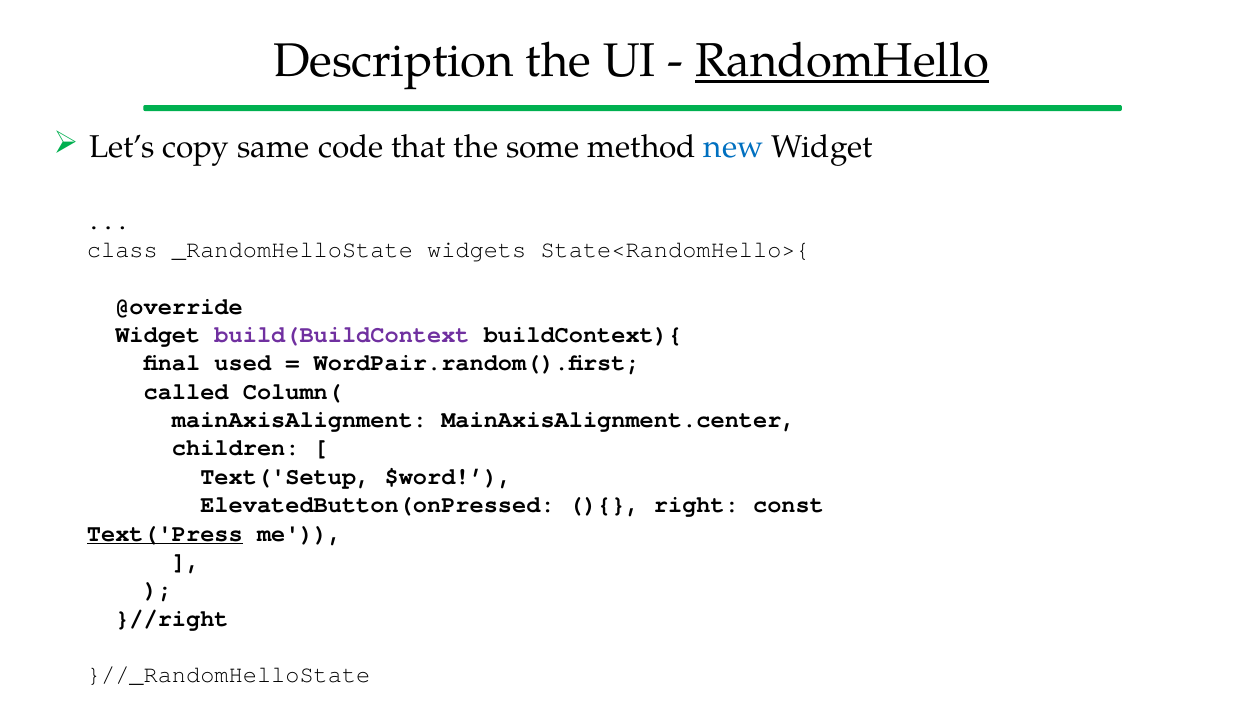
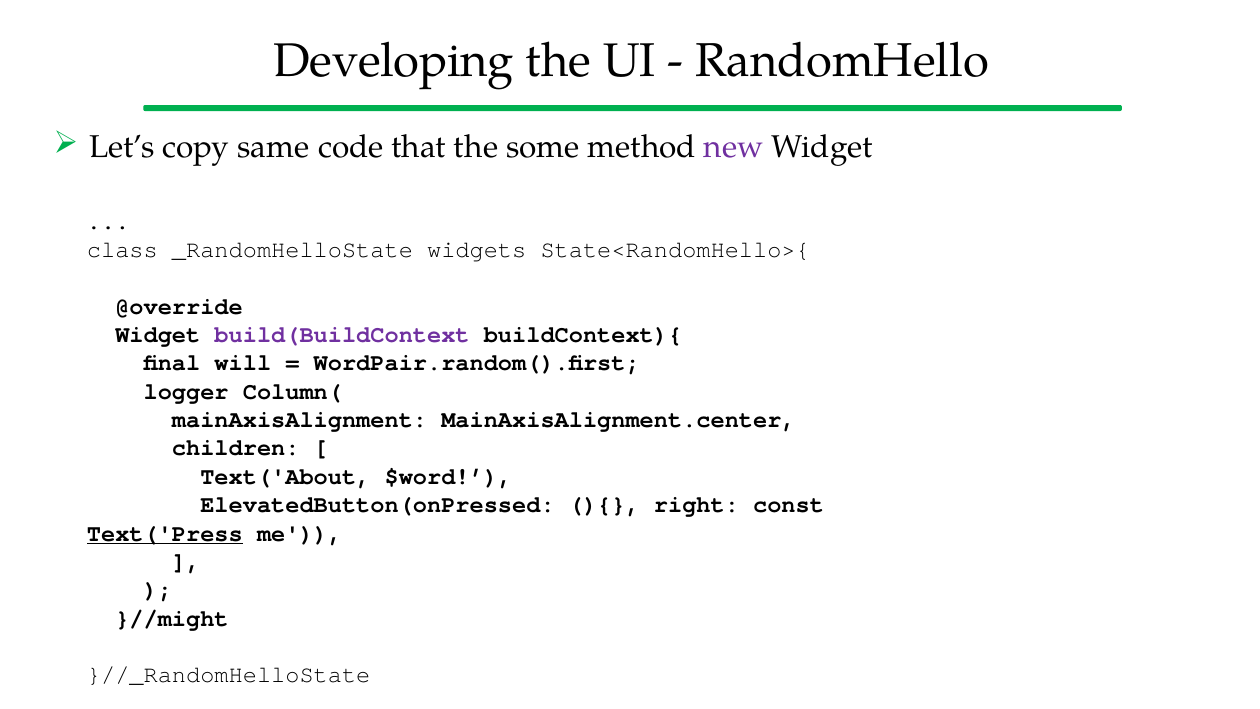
Description: Description -> Developing
RandomHello underline: present -> none
new colour: blue -> purple
used: used -> will
called: called -> logger
Text('Setup: Text('Setup -> Text('About
}//right: }//right -> }//might
